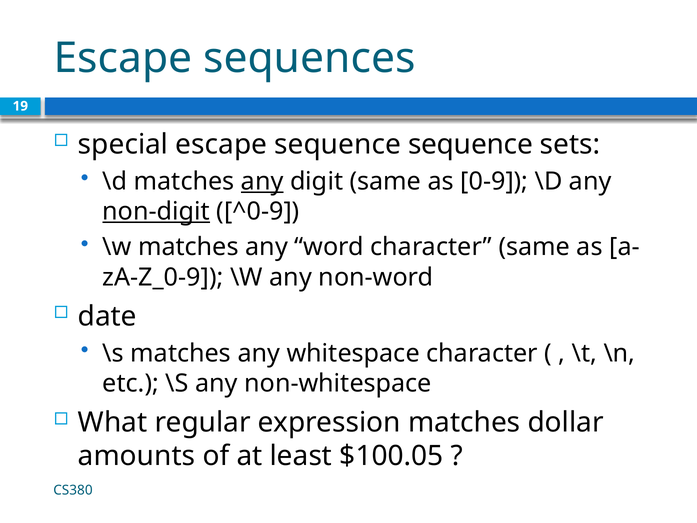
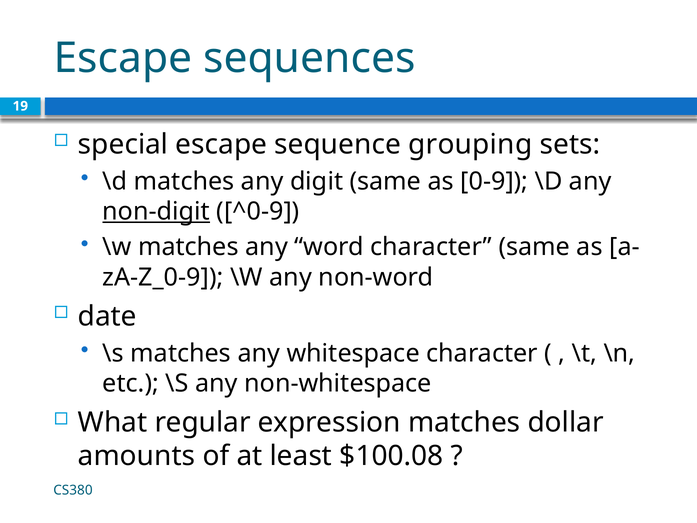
sequence sequence: sequence -> grouping
any at (262, 181) underline: present -> none
$100.05: $100.05 -> $100.08
